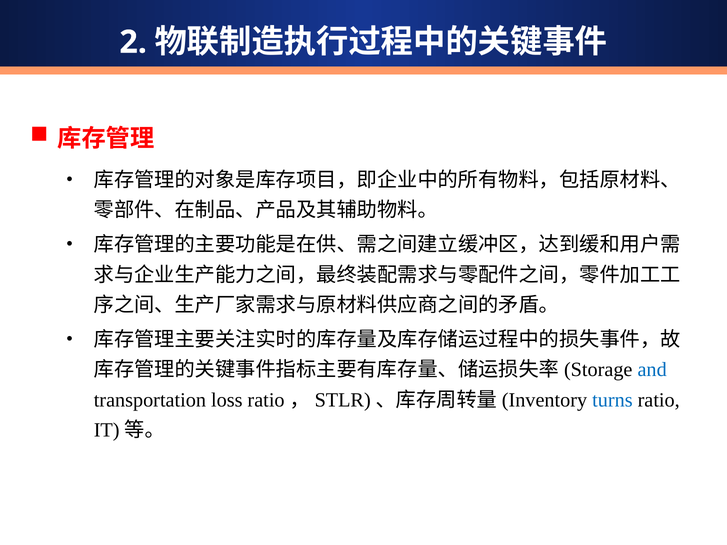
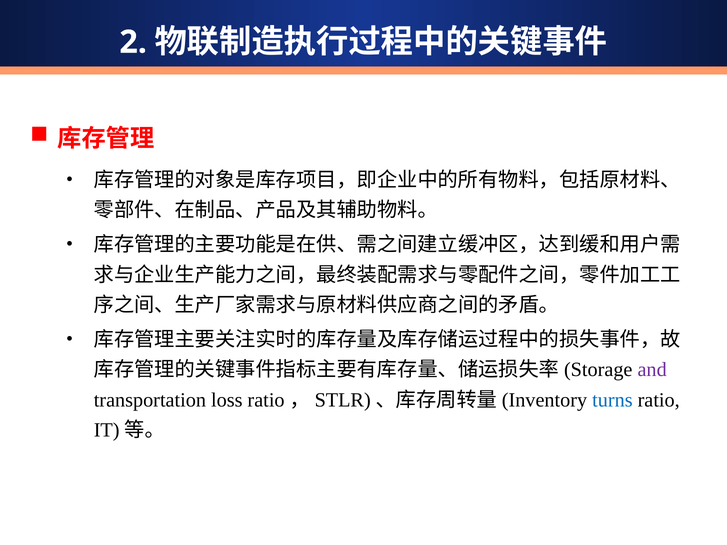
and colour: blue -> purple
